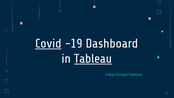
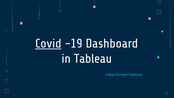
Tableau underline: present -> none
